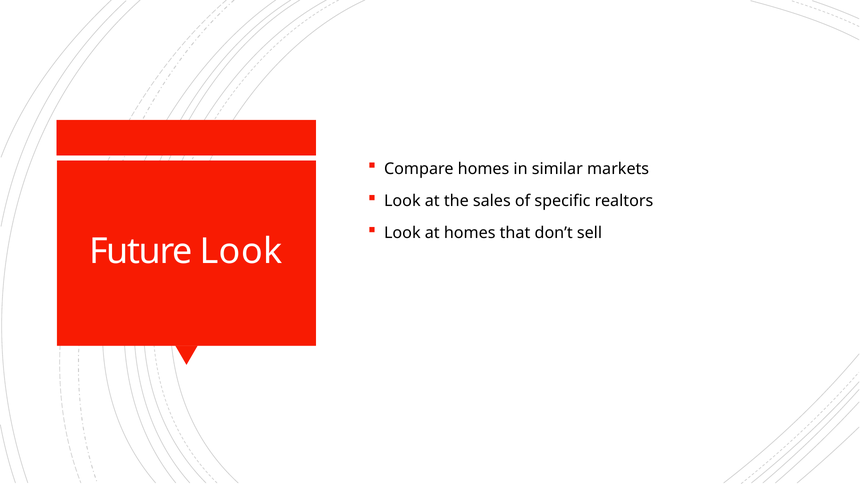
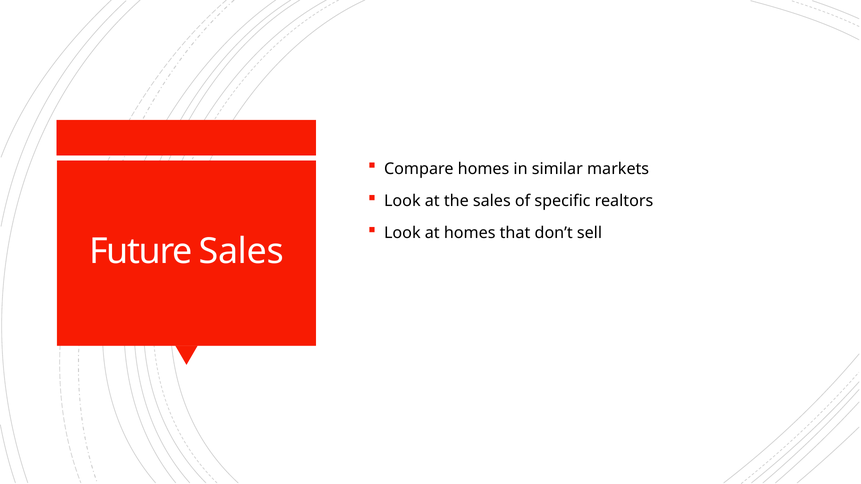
Future Look: Look -> Sales
